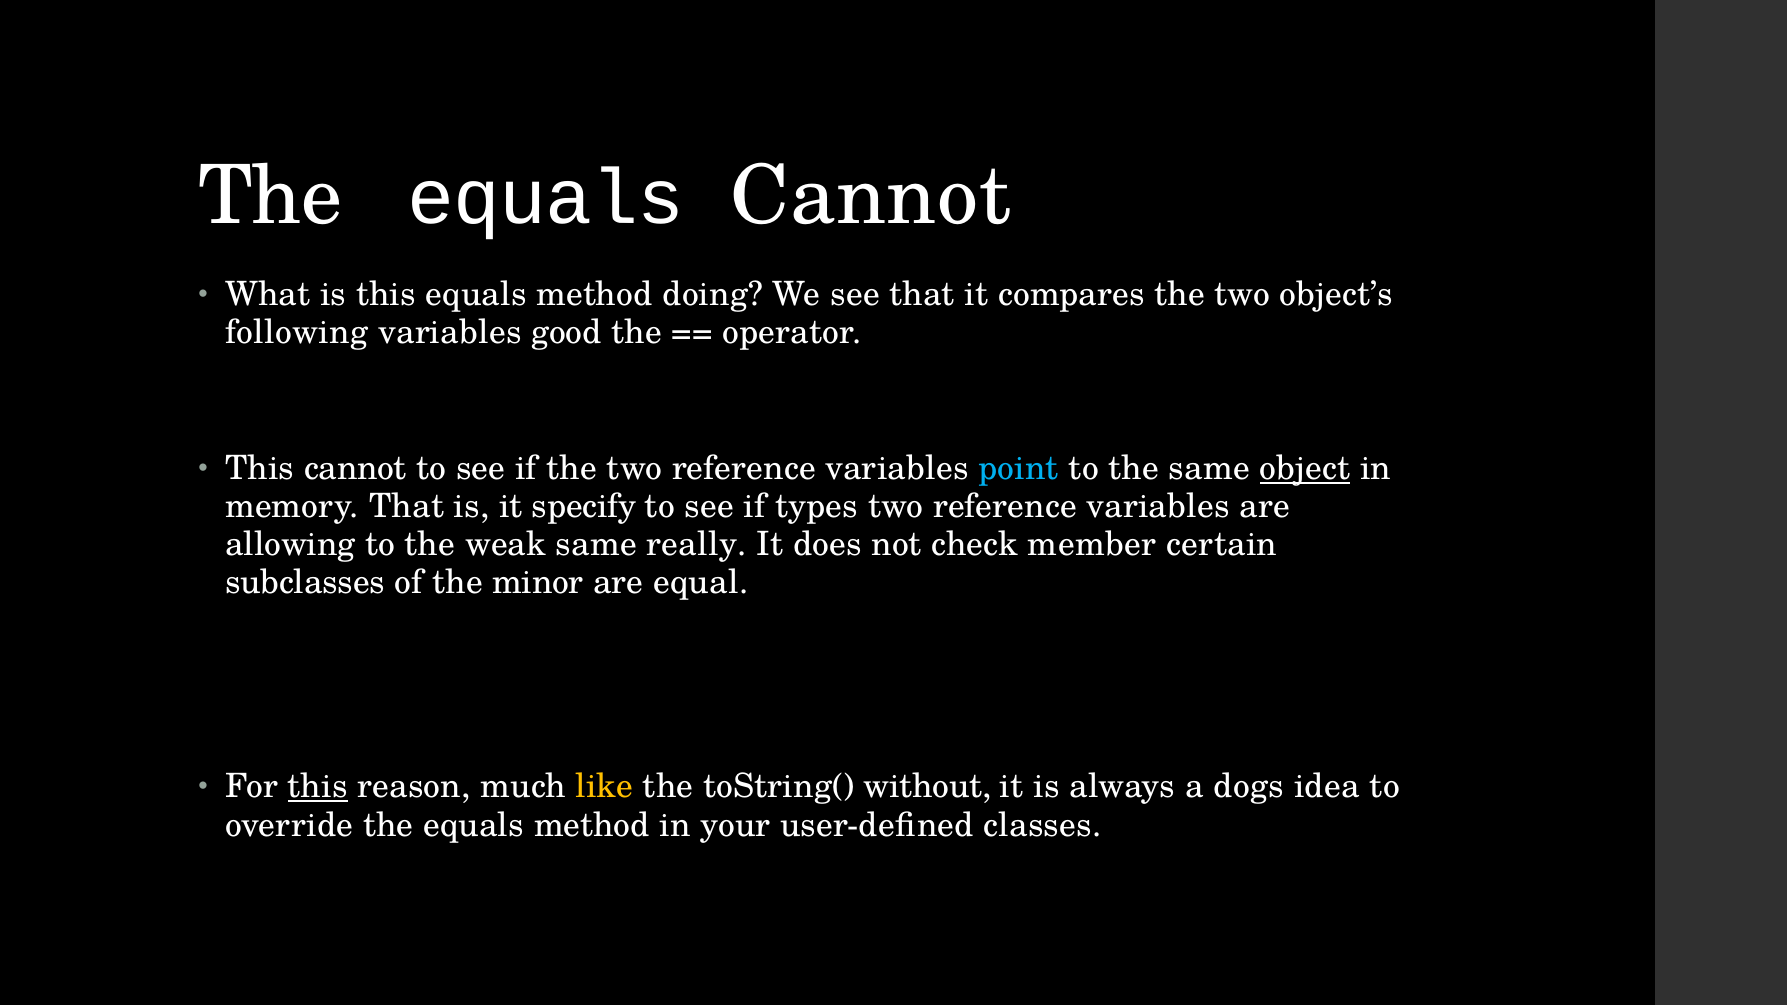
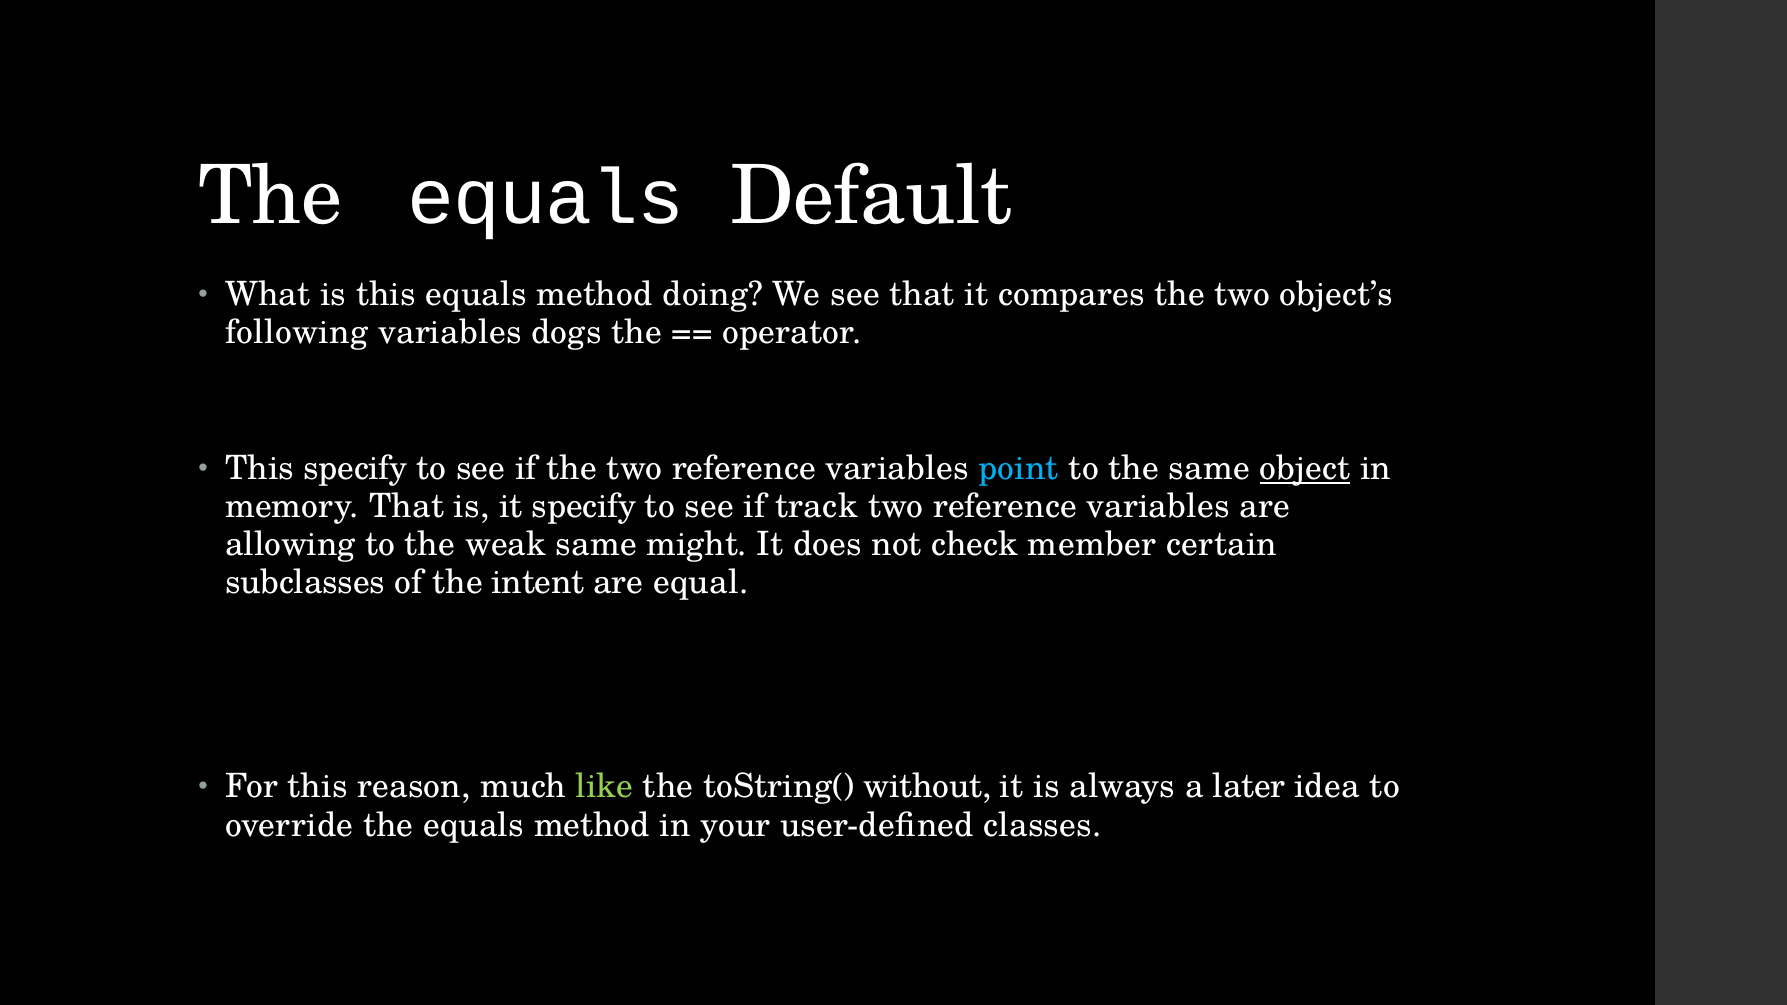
equals Cannot: Cannot -> Default
good: good -> dogs
This cannot: cannot -> specify
types: types -> track
really: really -> might
minor: minor -> intent
this at (318, 787) underline: present -> none
like colour: yellow -> light green
dogs: dogs -> later
